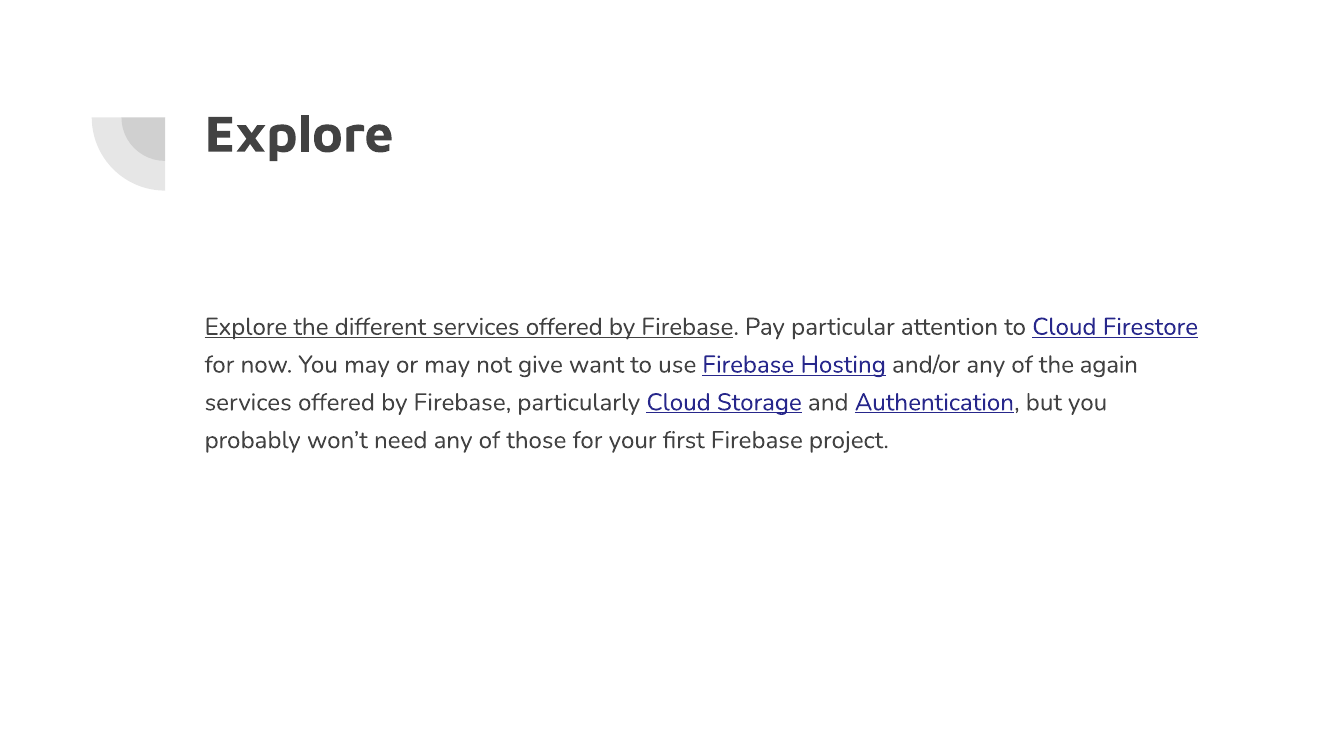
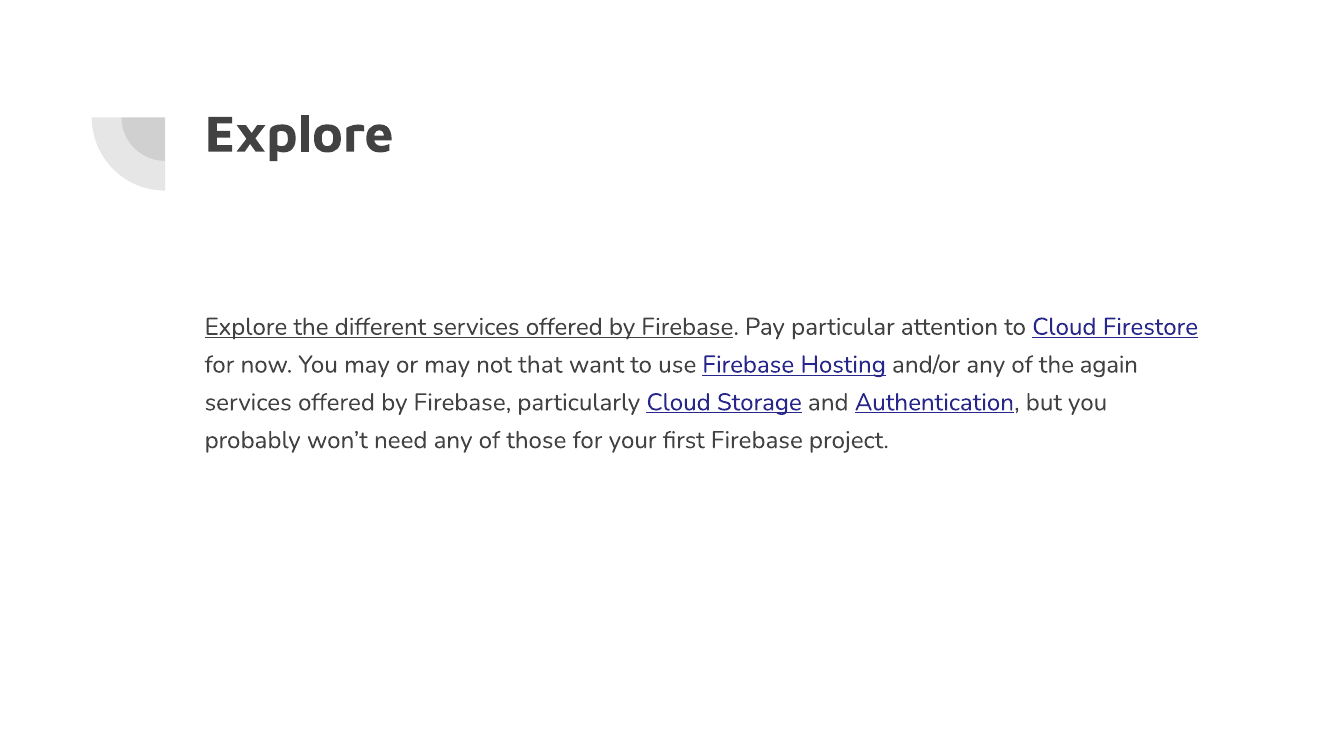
give: give -> that
